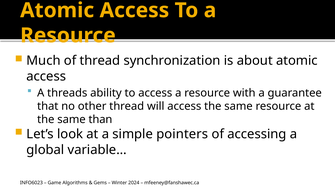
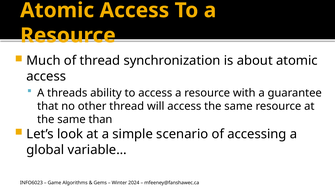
pointers: pointers -> scenario
